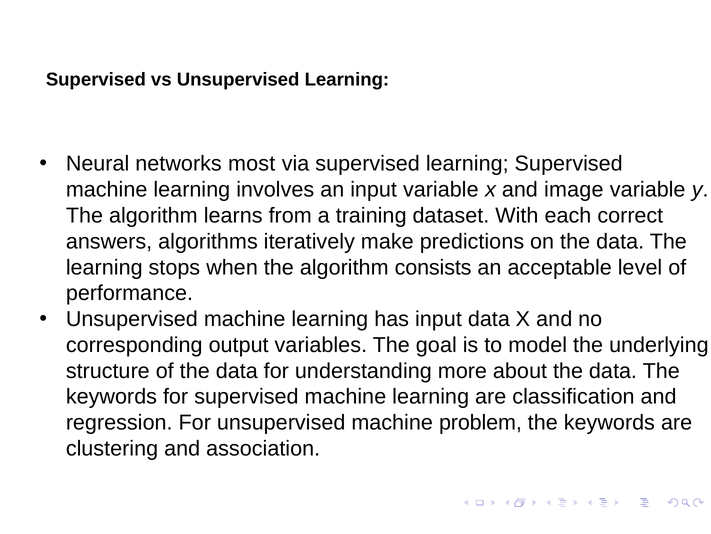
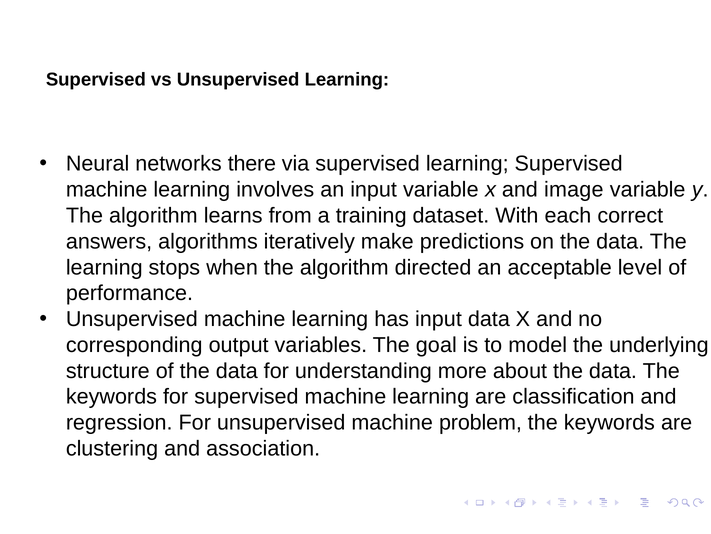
most: most -> there
consists: consists -> directed
